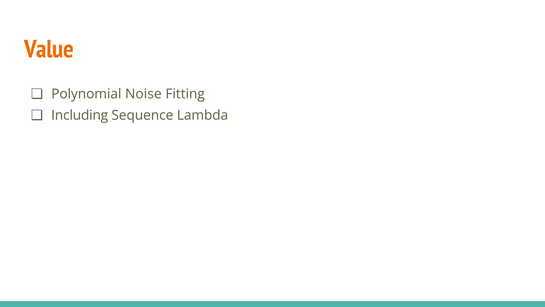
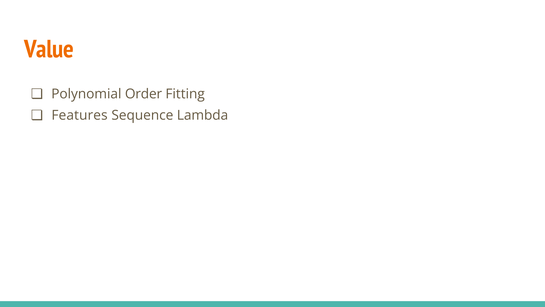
Noise: Noise -> Order
Including: Including -> Features
